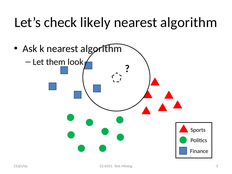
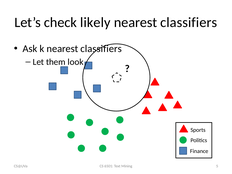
algorithm at (189, 22): algorithm -> classifiers
k nearest algorithm: algorithm -> classifiers
